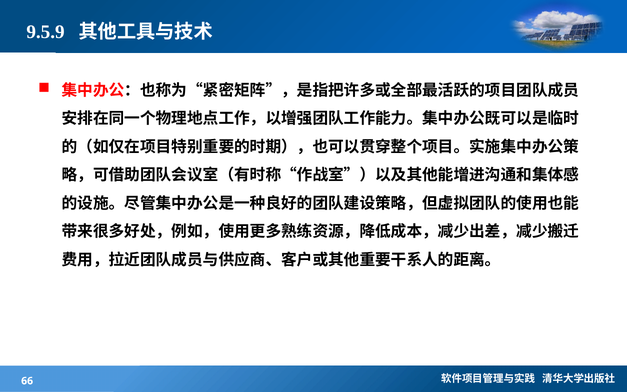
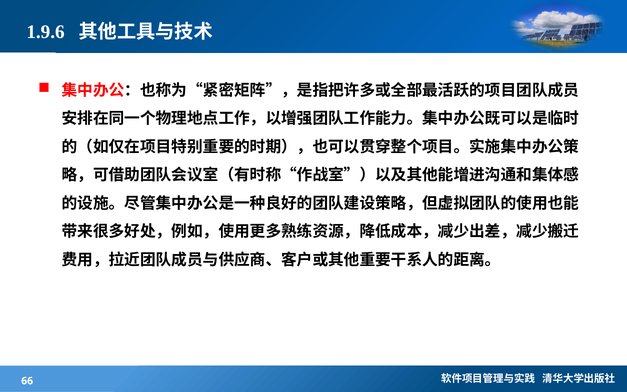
9.5.9: 9.5.9 -> 1.9.6
